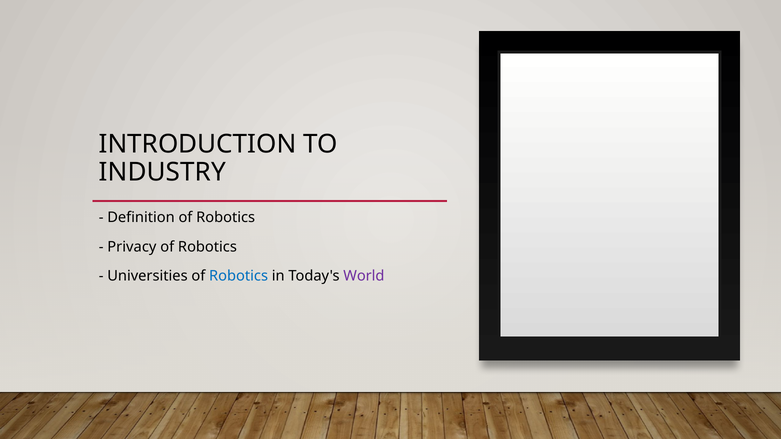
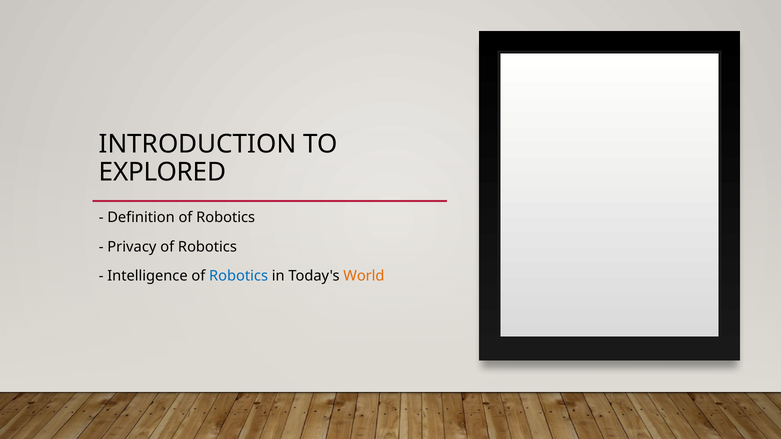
INDUSTRY: INDUSTRY -> EXPLORED
Universities: Universities -> Intelligence
World colour: purple -> orange
